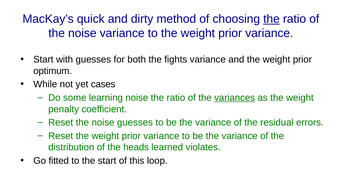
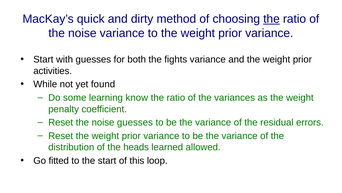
optimum: optimum -> activities
cases: cases -> found
learning noise: noise -> know
variances underline: present -> none
violates: violates -> allowed
